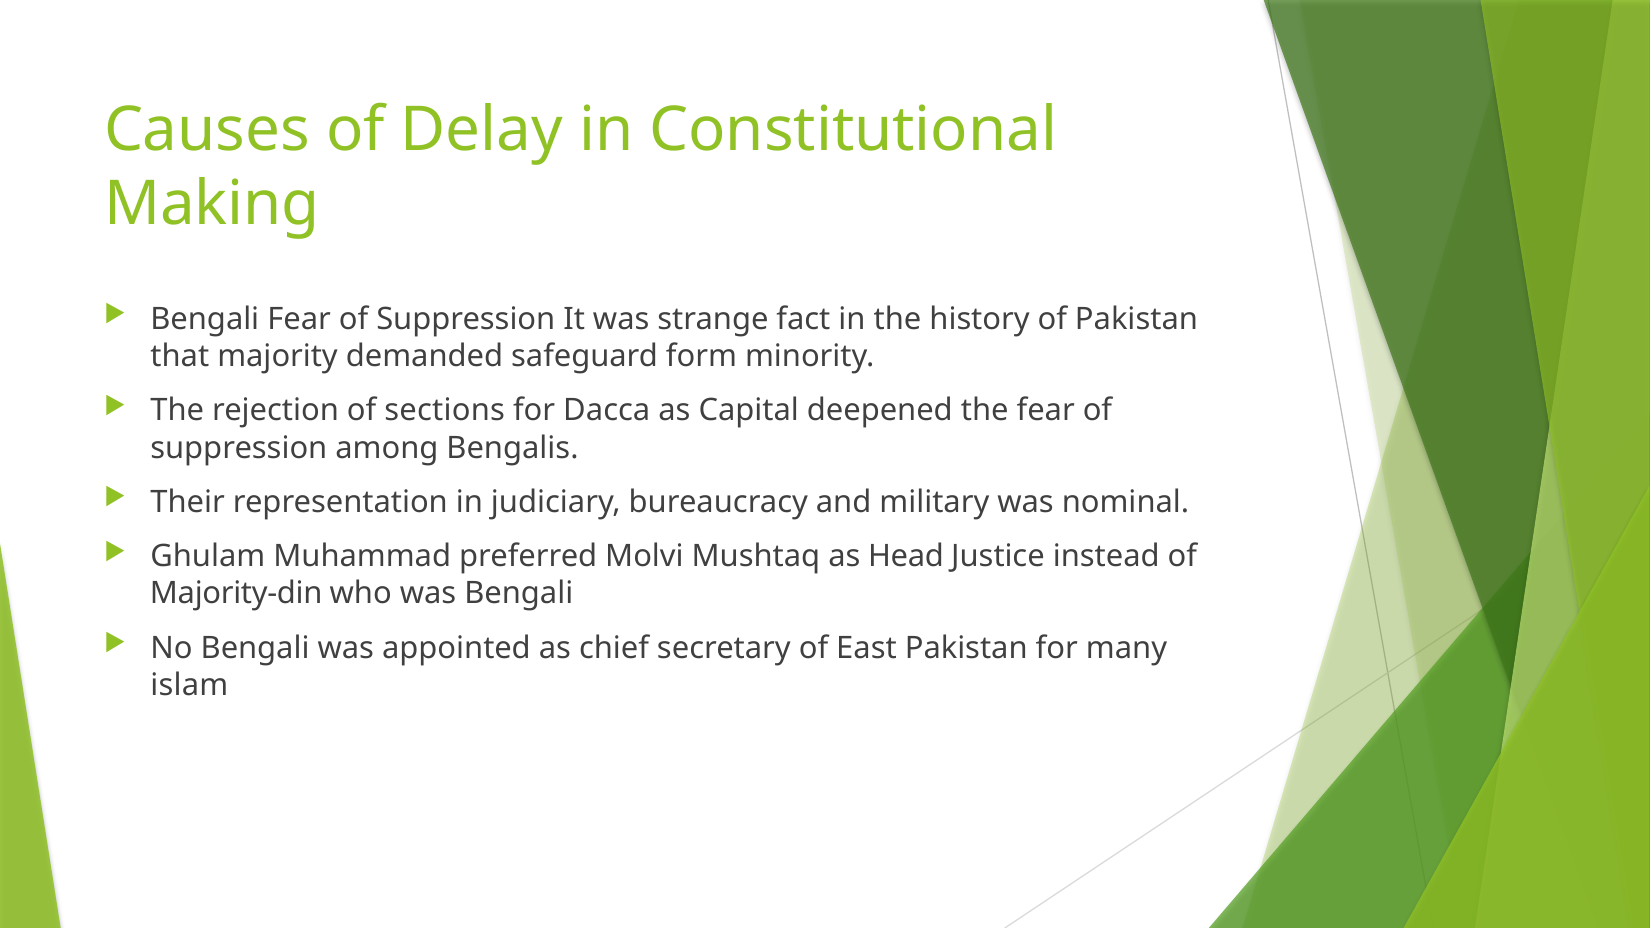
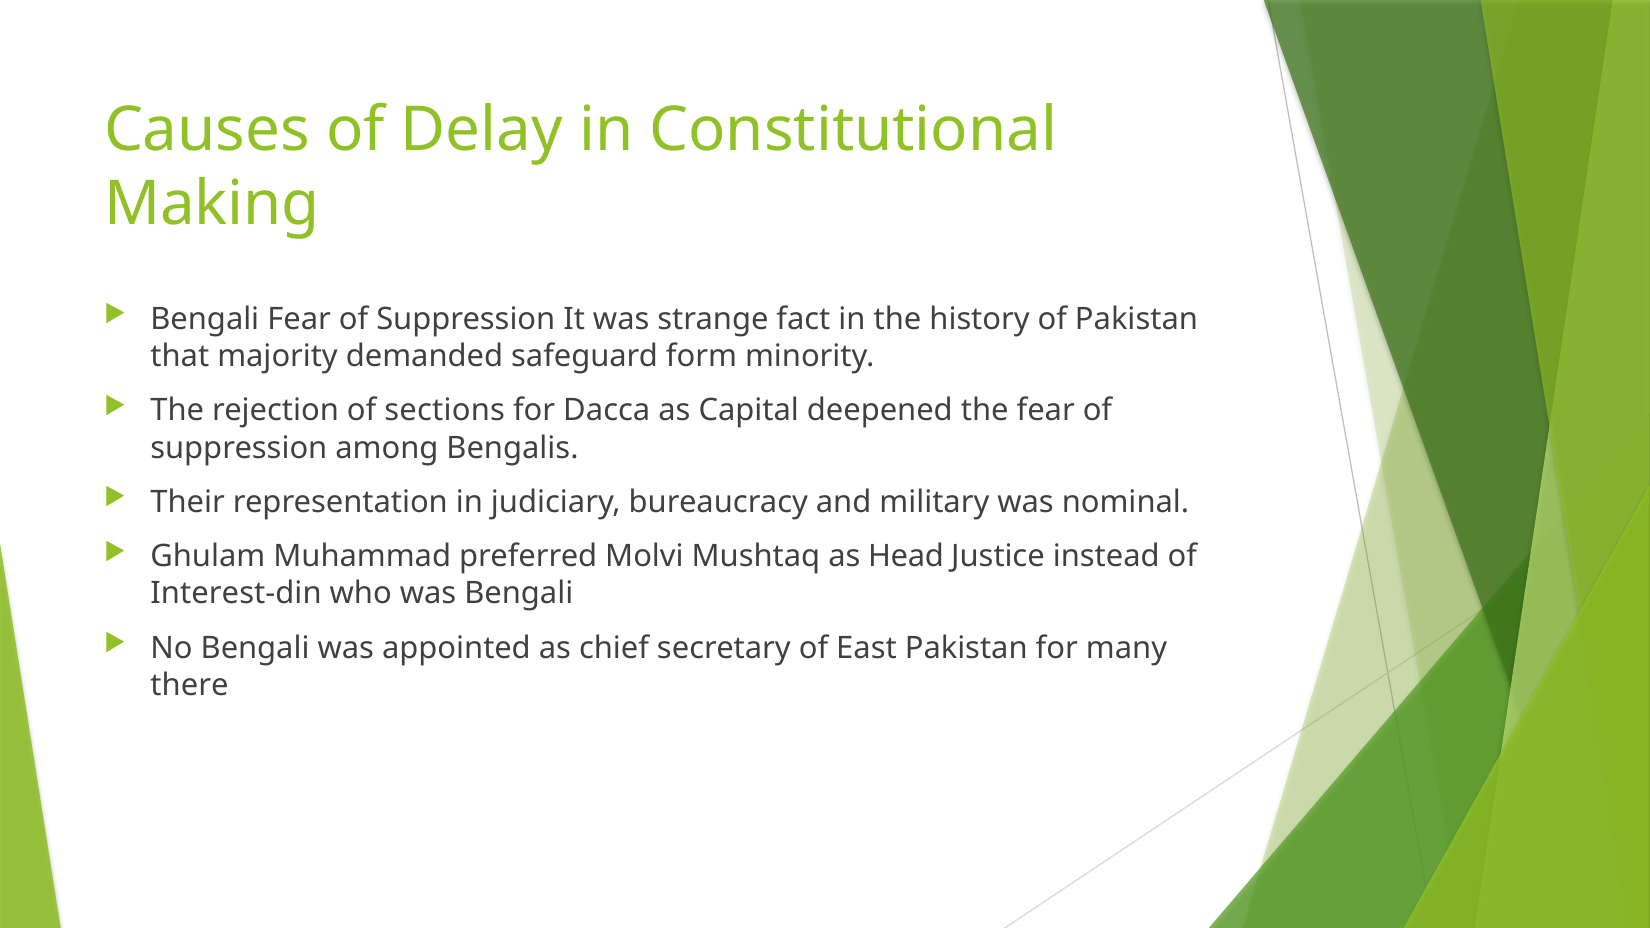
Majority-din: Majority-din -> Interest-din
islam: islam -> there
